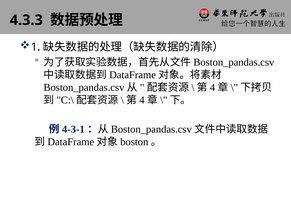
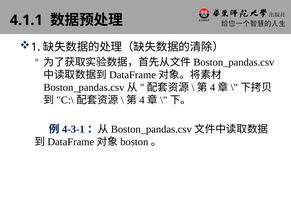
4.3.3: 4.3.3 -> 4.1.1
